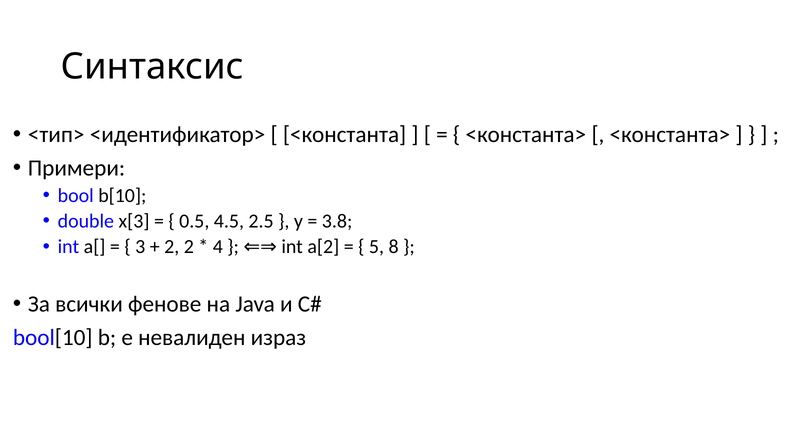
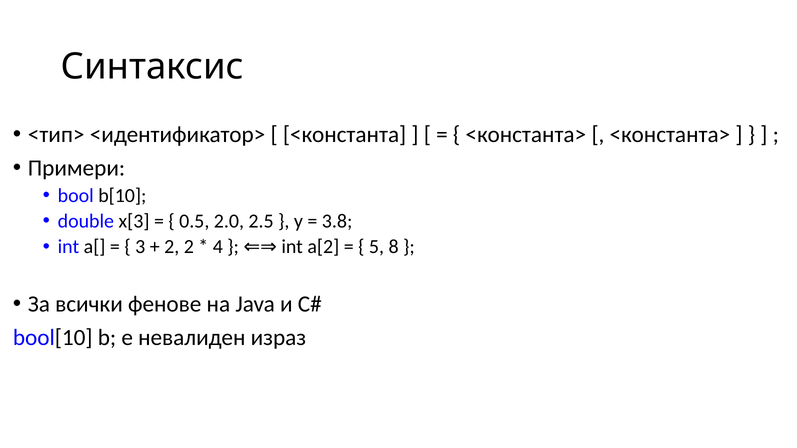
4.5: 4.5 -> 2.0
